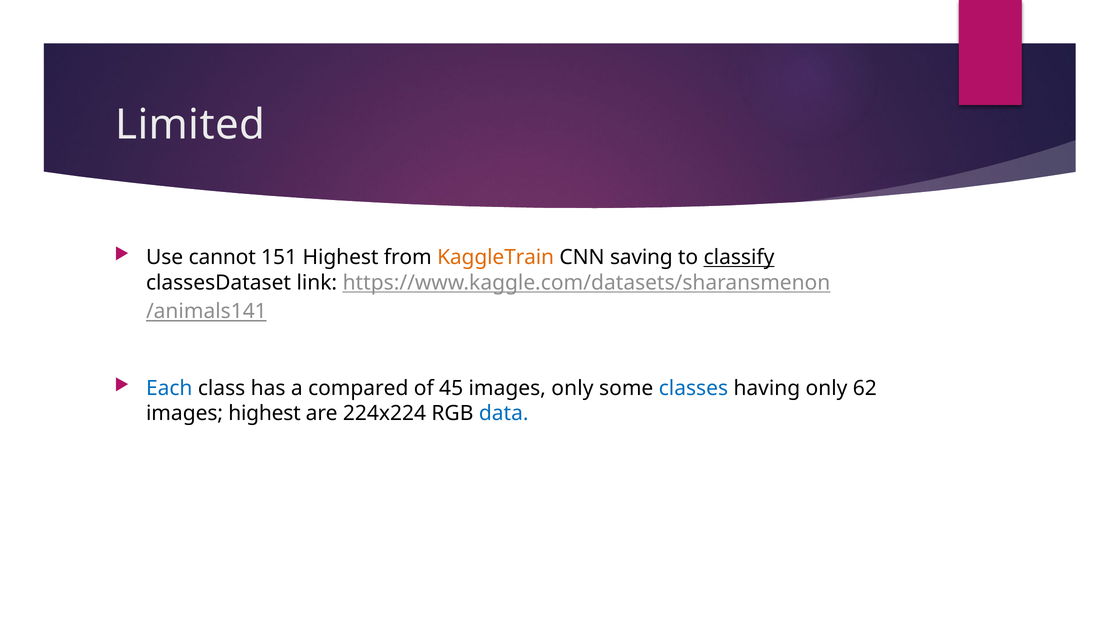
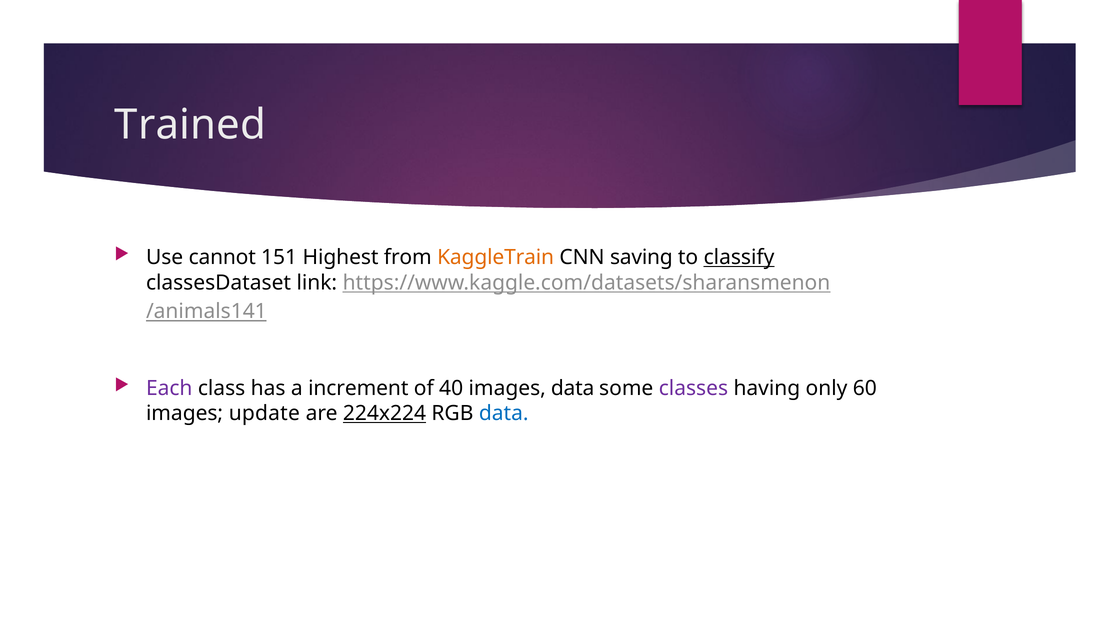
Limited: Limited -> Trained
Each colour: blue -> purple
compared: compared -> increment
45: 45 -> 40
images only: only -> data
classes colour: blue -> purple
62: 62 -> 60
images highest: highest -> update
224x224 underline: none -> present
